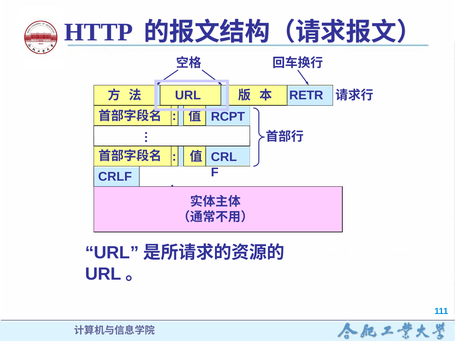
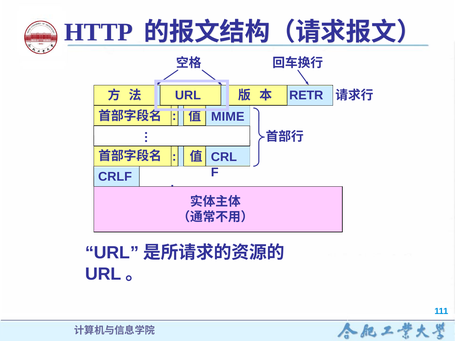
RCPT: RCPT -> MIME
